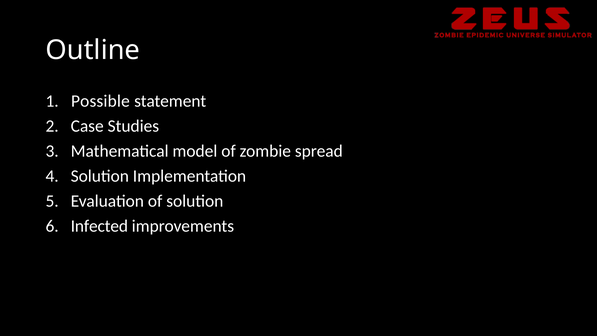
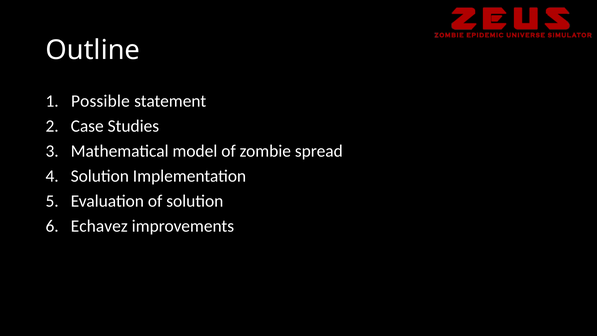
Infected: Infected -> Echavez
